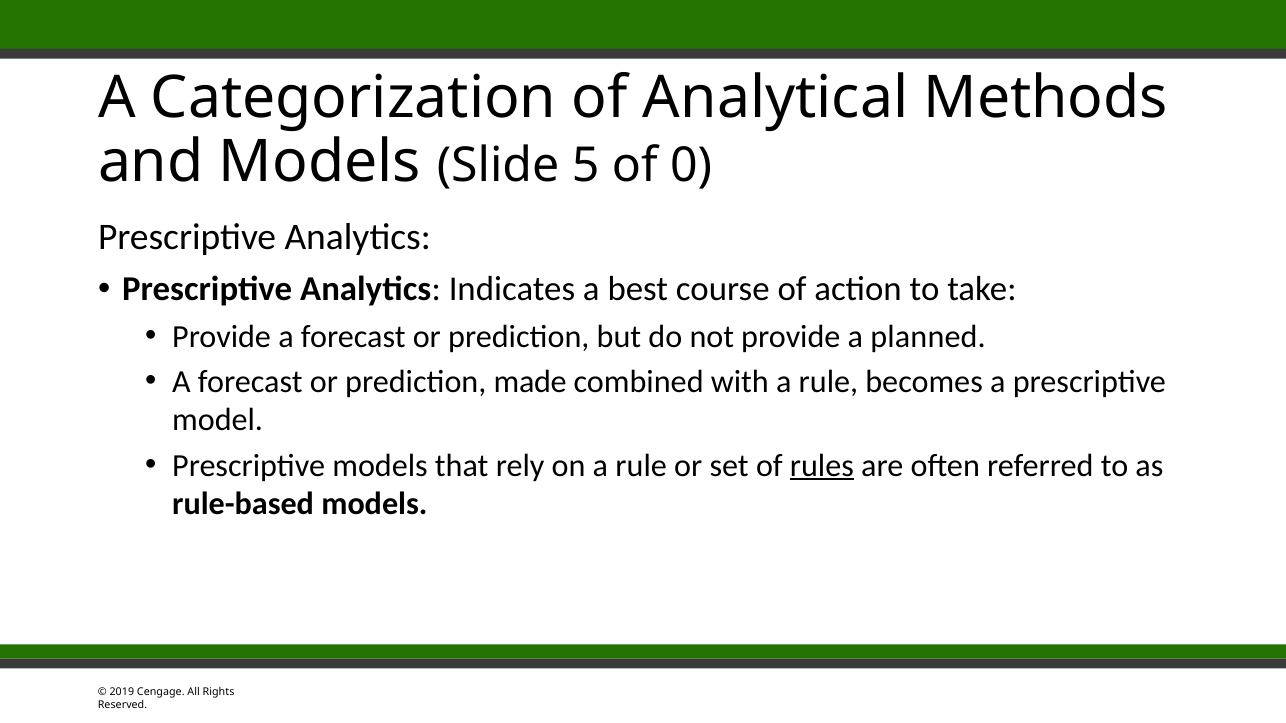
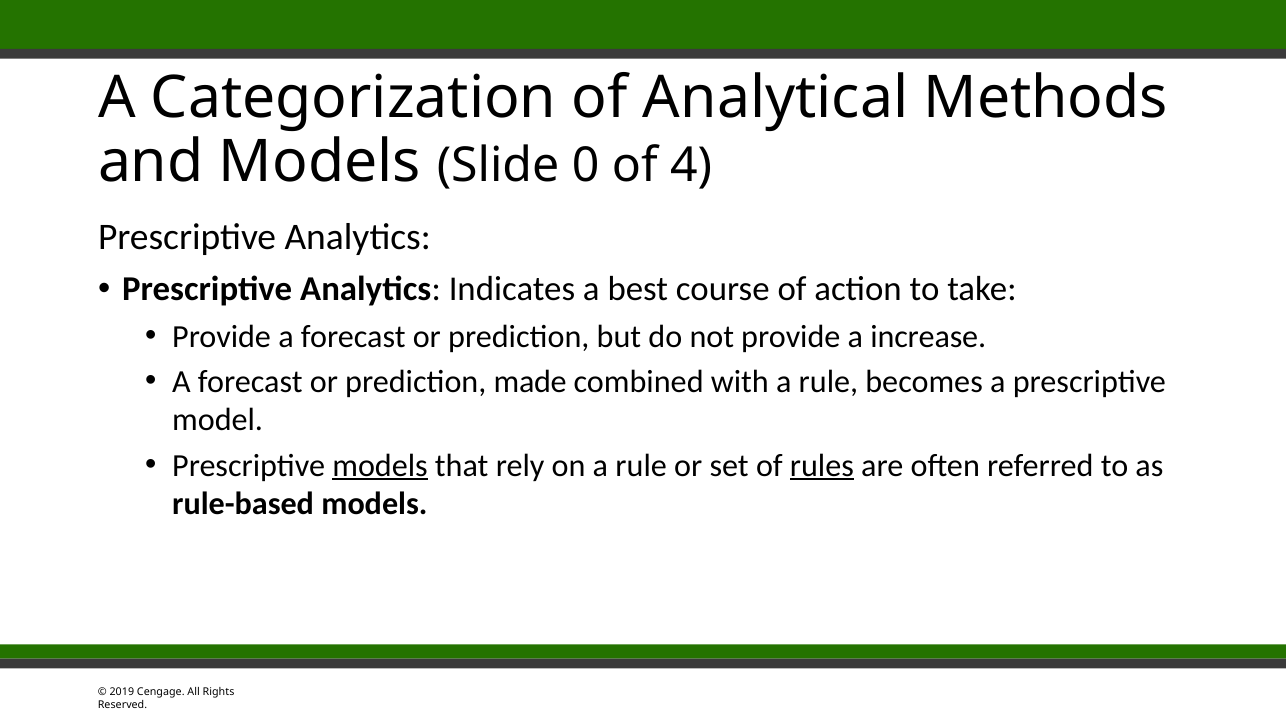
5: 5 -> 0
0: 0 -> 4
planned: planned -> increase
models at (380, 466) underline: none -> present
